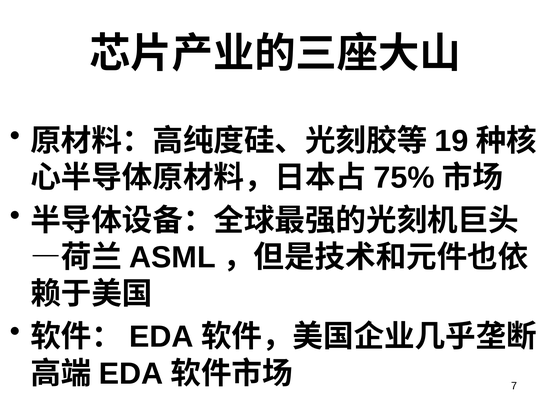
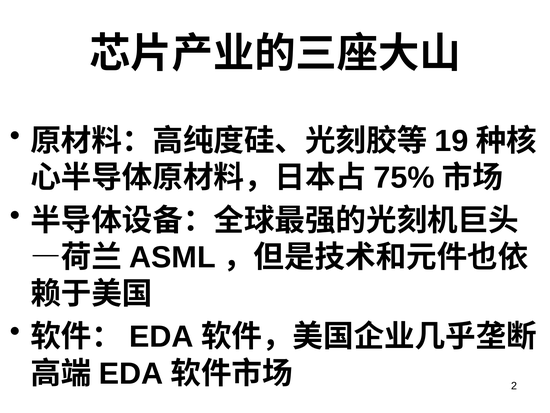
7: 7 -> 2
